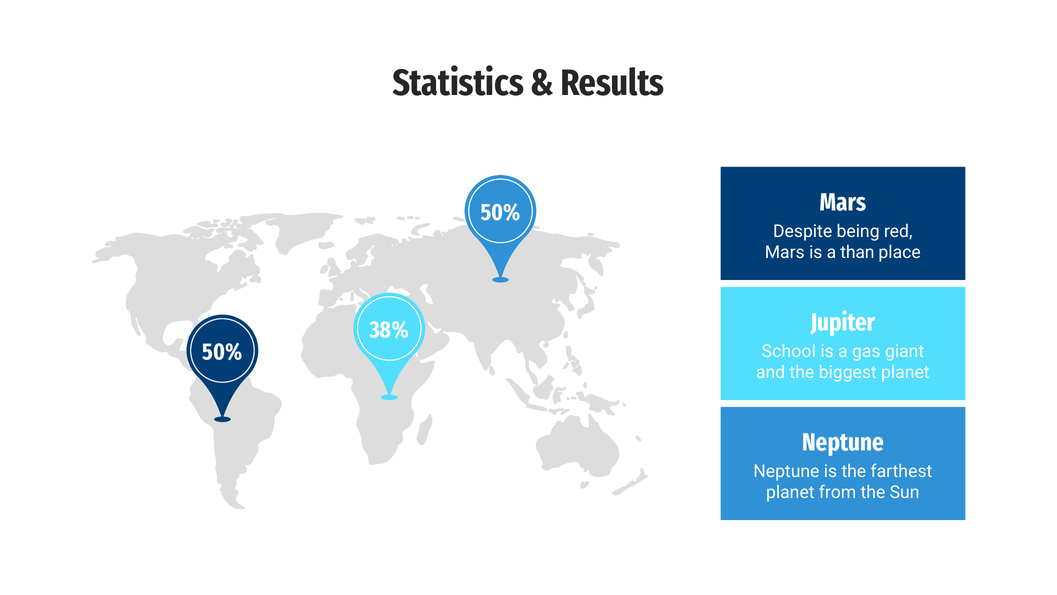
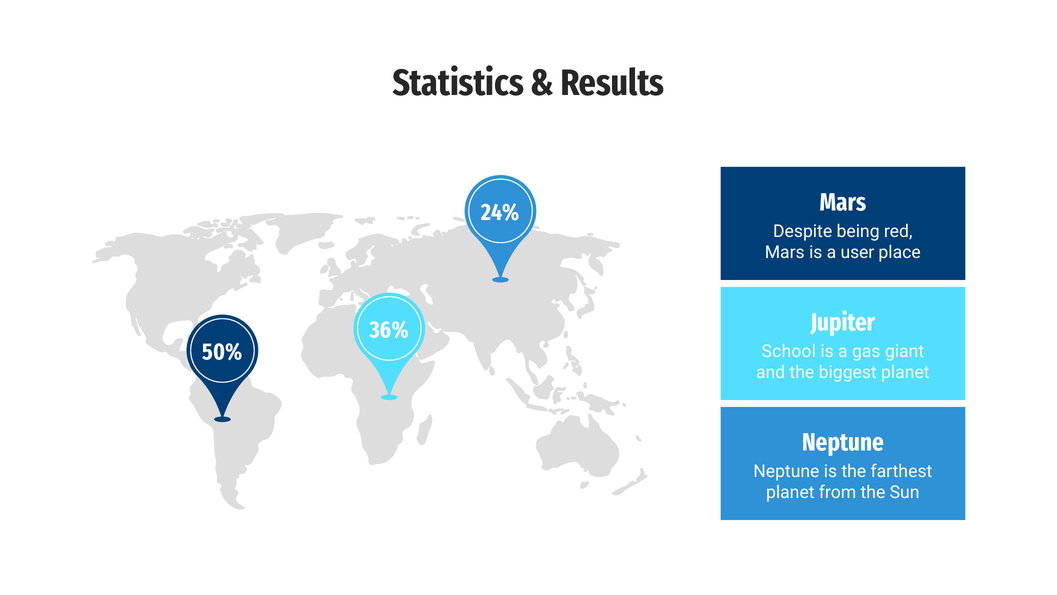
50% at (501, 212): 50% -> 24%
than: than -> user
38%: 38% -> 36%
